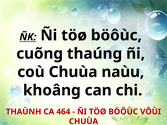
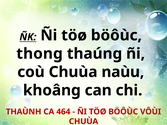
cuõng: cuõng -> thong
